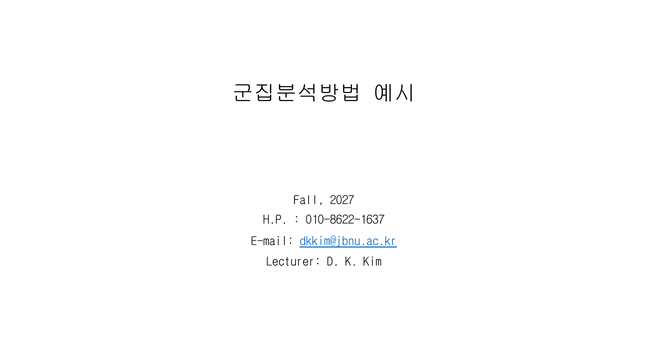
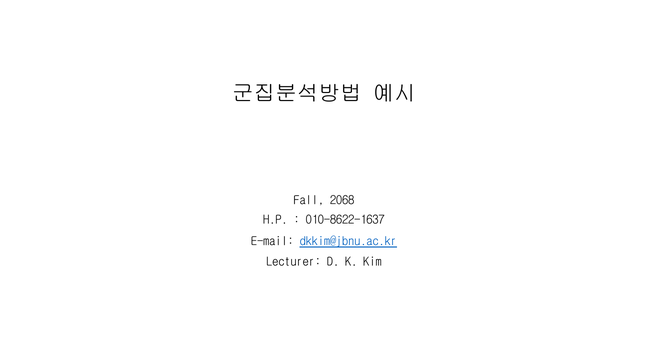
2027: 2027 -> 2068
